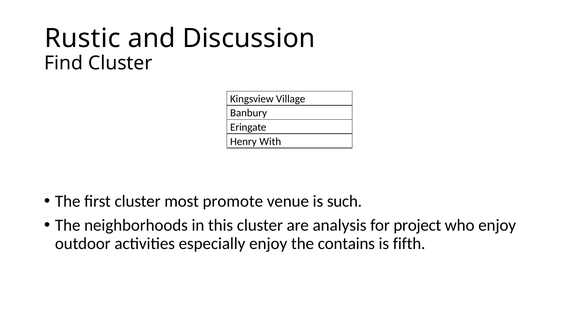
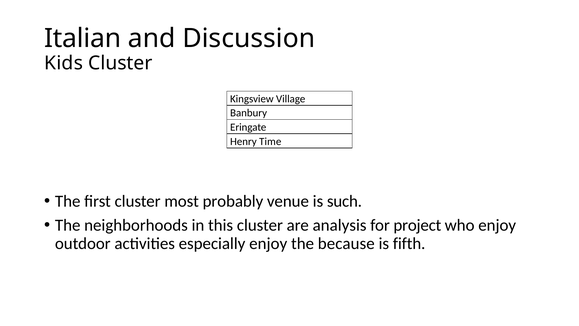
Rustic: Rustic -> Italian
Find: Find -> Kids
With: With -> Time
promote: promote -> probably
contains: contains -> because
